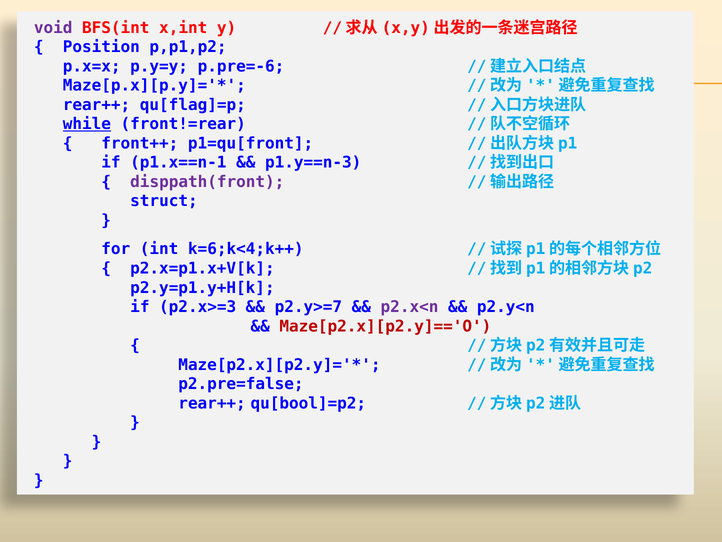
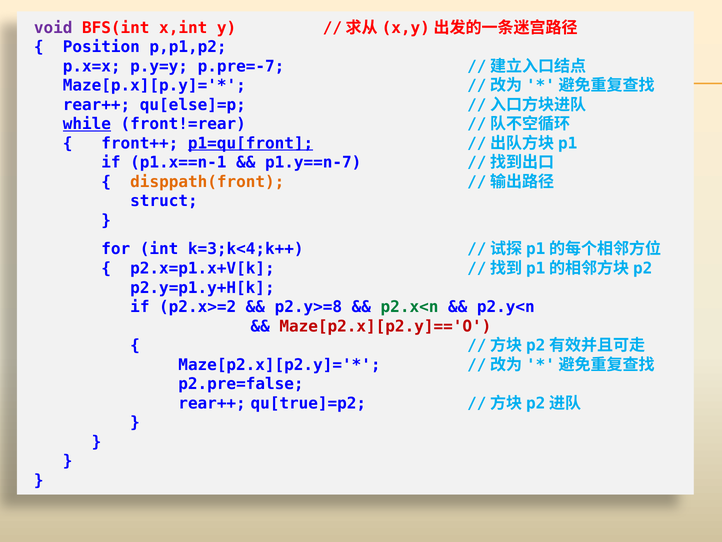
p.pre=-6: p.pre=-6 -> p.pre=-7
qu[flag]=p: qu[flag]=p -> qu[else]=p
p1=qu[front underline: none -> present
p1.y==n-3: p1.y==n-3 -> p1.y==n-7
disppath(front colour: purple -> orange
k=6;k<4;k++: k=6;k<4;k++ -> k=3;k<4;k++
p2.x>=3: p2.x>=3 -> p2.x>=2
p2.y>=7: p2.y>=7 -> p2.y>=8
p2.x<n colour: purple -> green
qu[bool]=p2: qu[bool]=p2 -> qu[true]=p2
